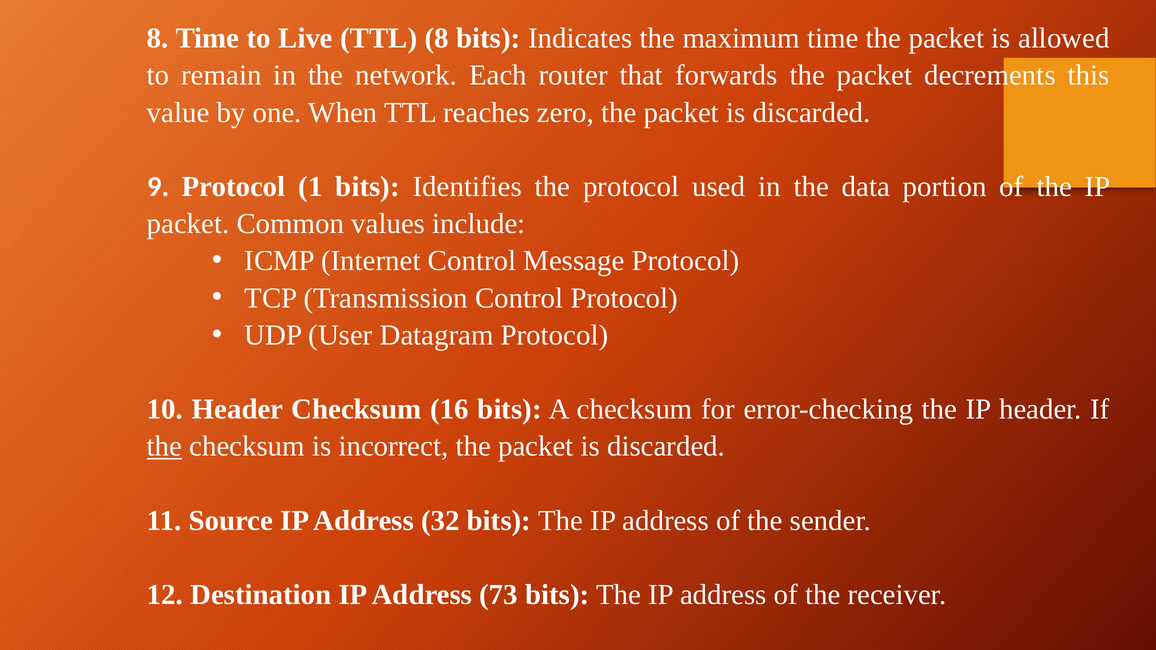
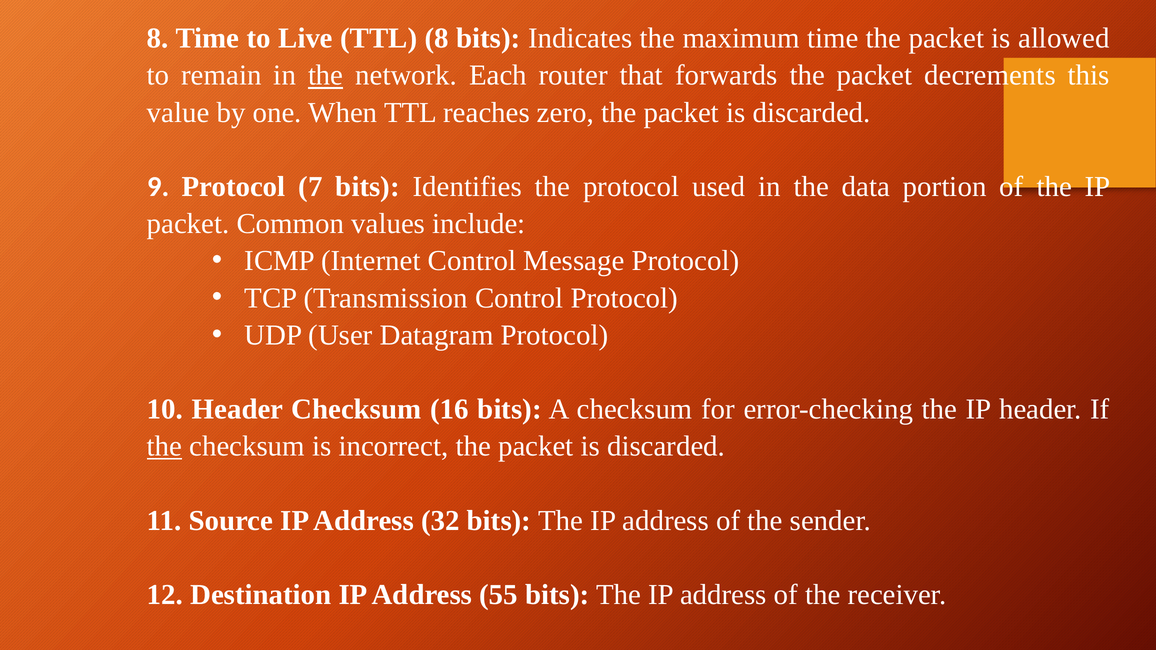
the at (326, 75) underline: none -> present
1: 1 -> 7
73: 73 -> 55
